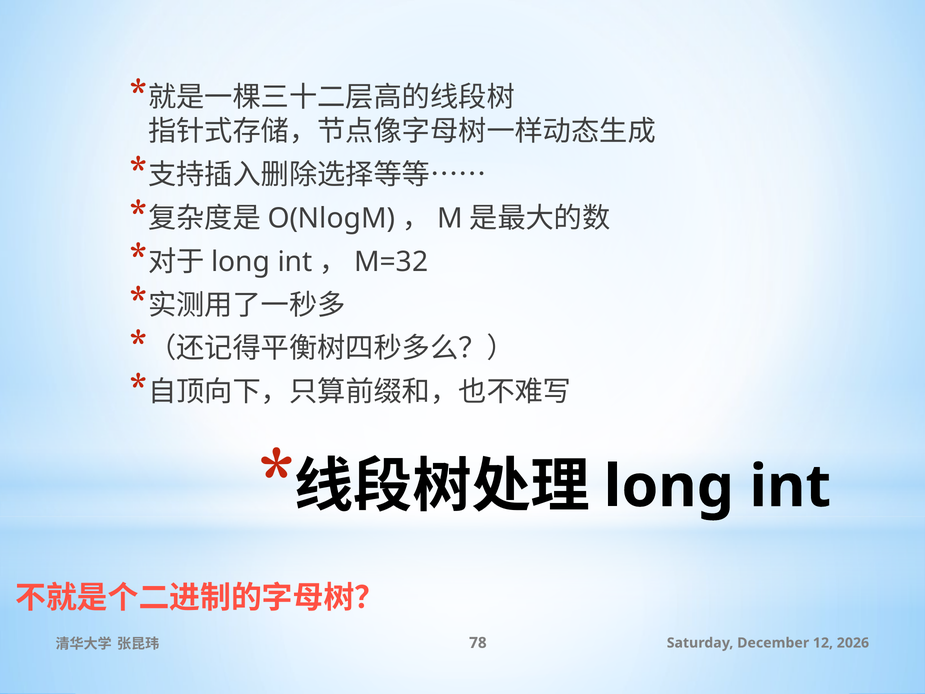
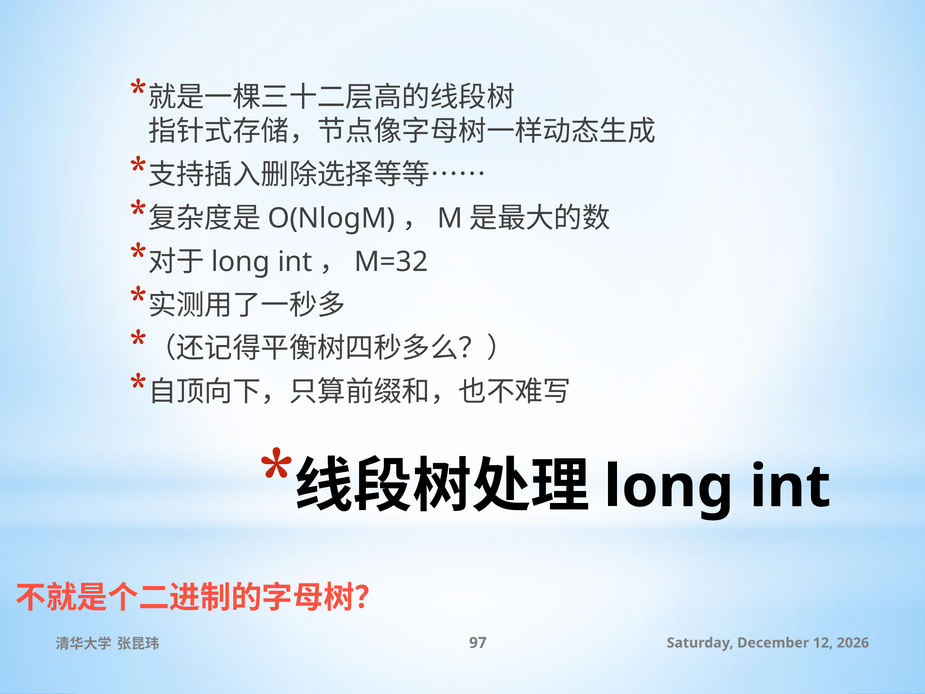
78: 78 -> 97
